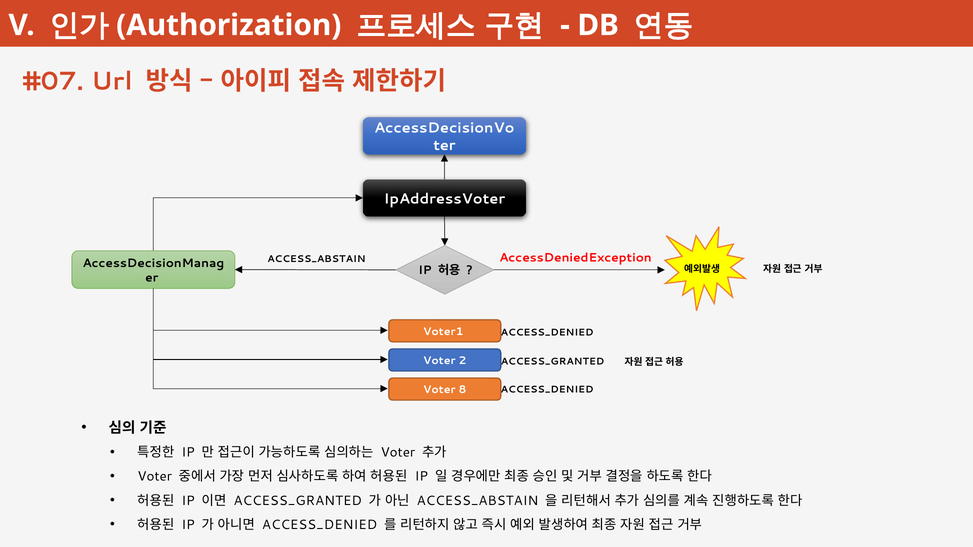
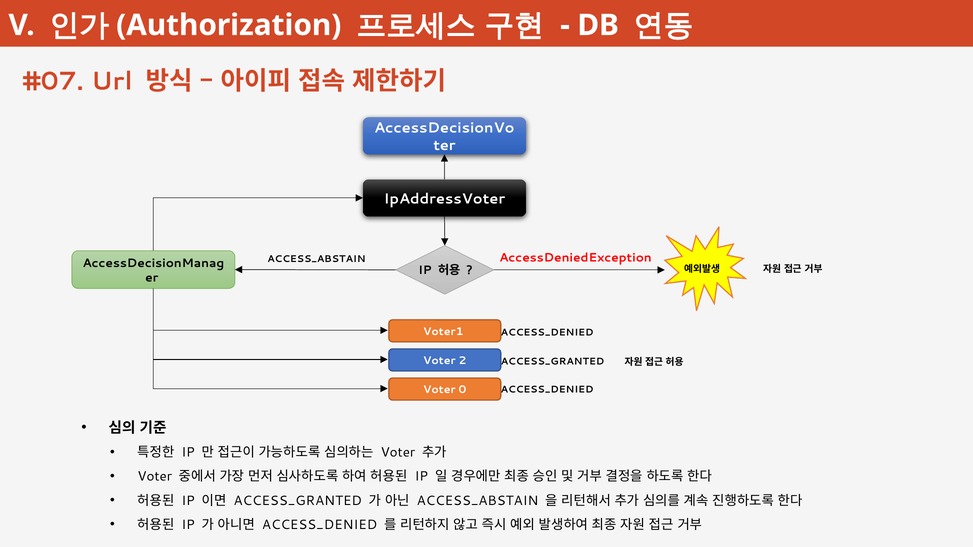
8: 8 -> 0
